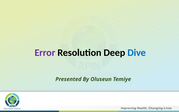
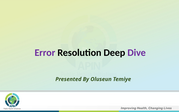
Dive colour: blue -> purple
